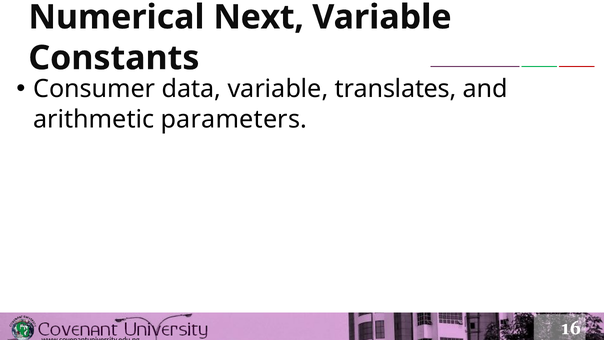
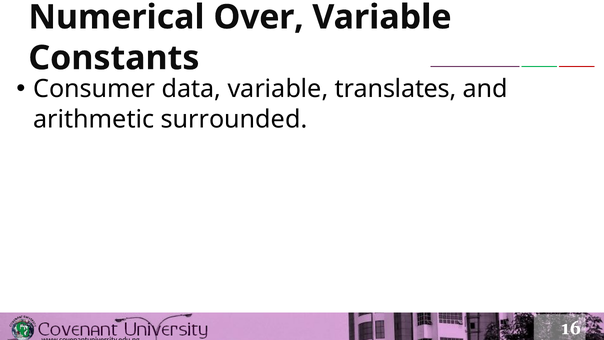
Next: Next -> Over
parameters: parameters -> surrounded
